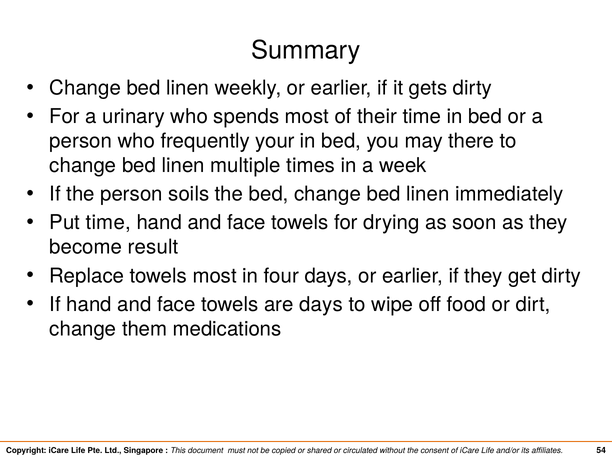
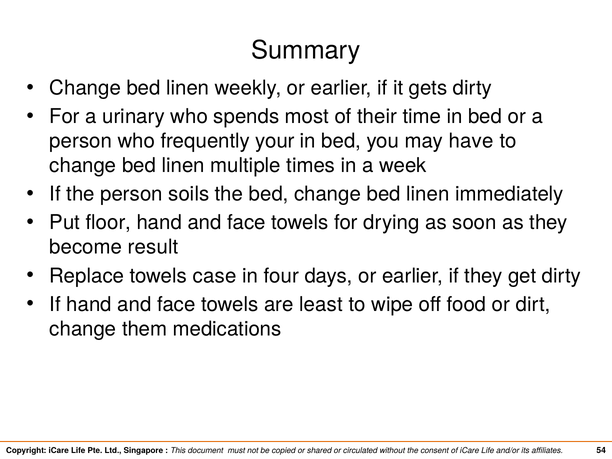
there: there -> have
Put time: time -> floor
towels most: most -> case
are days: days -> least
